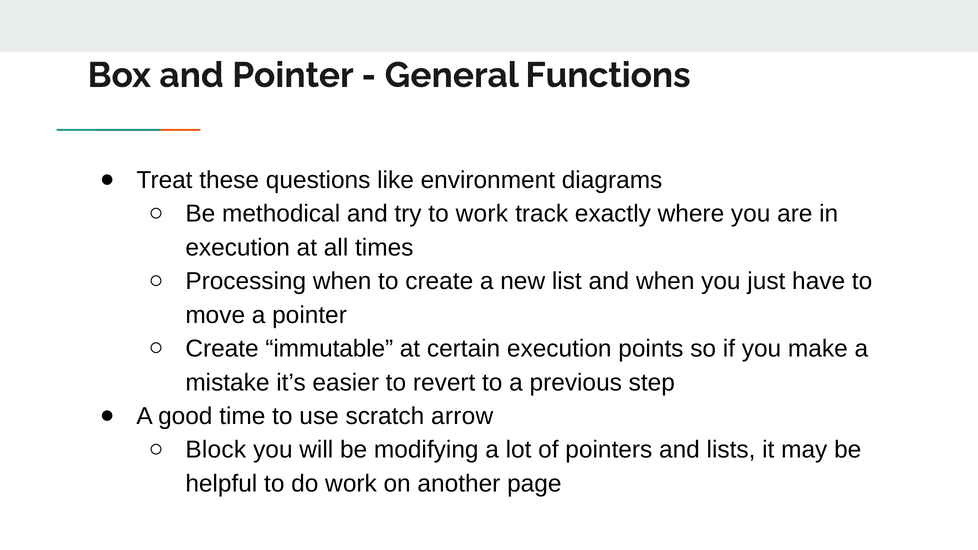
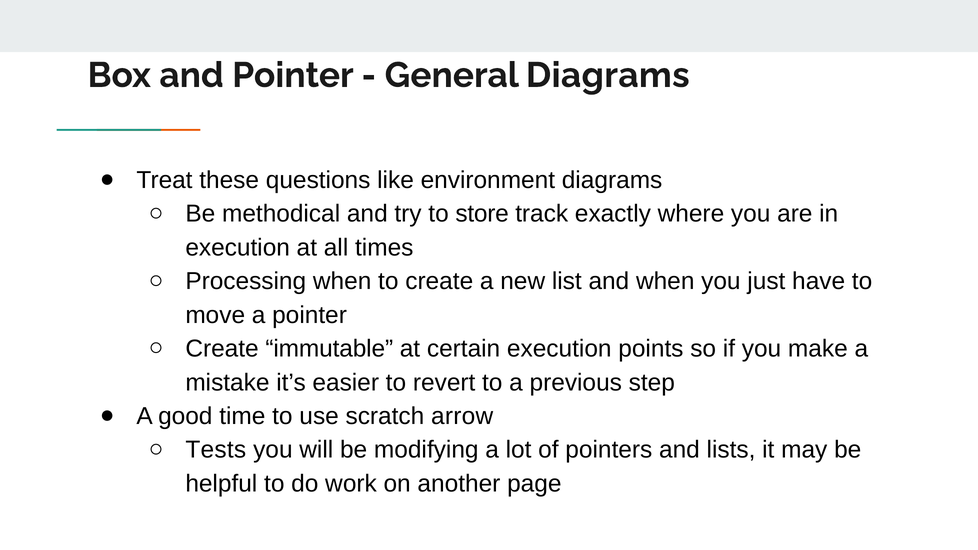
General Functions: Functions -> Diagrams
to work: work -> store
Block: Block -> Tests
